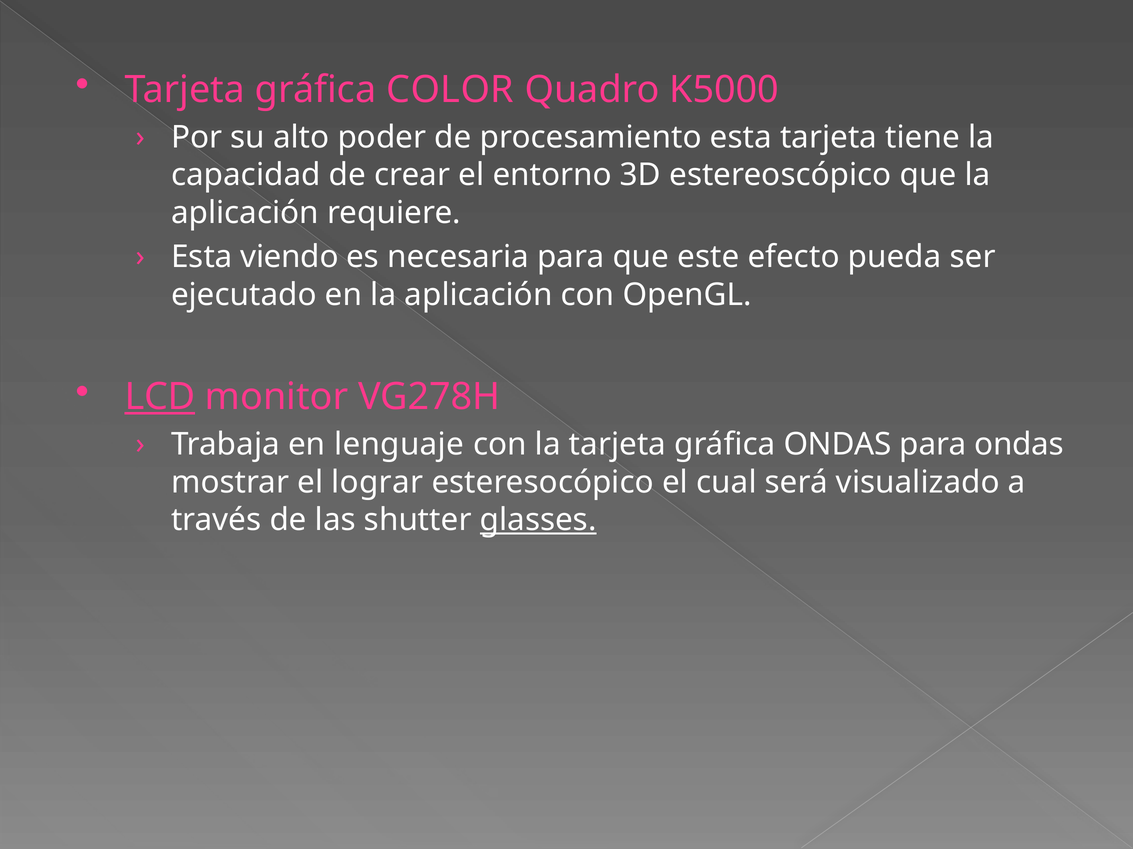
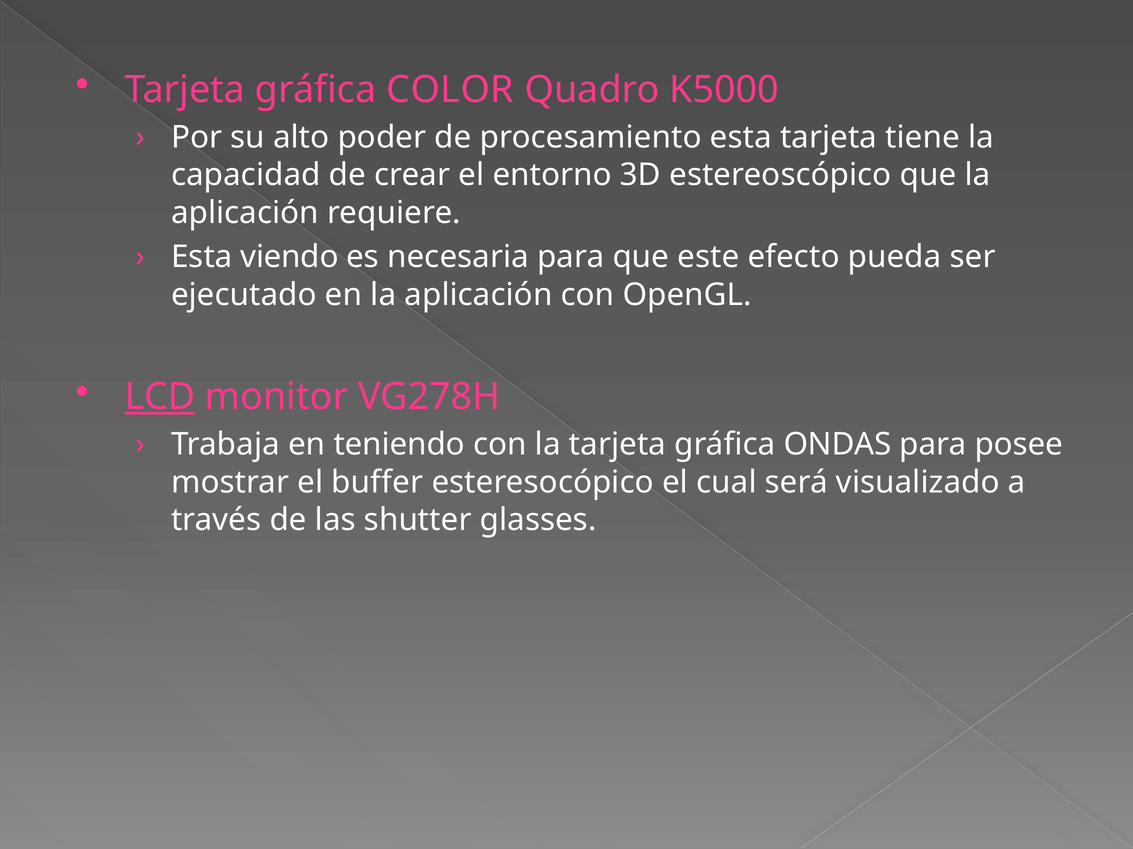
lenguaje: lenguaje -> teniendo
para ondas: ondas -> posee
lograr: lograr -> buffer
glasses underline: present -> none
